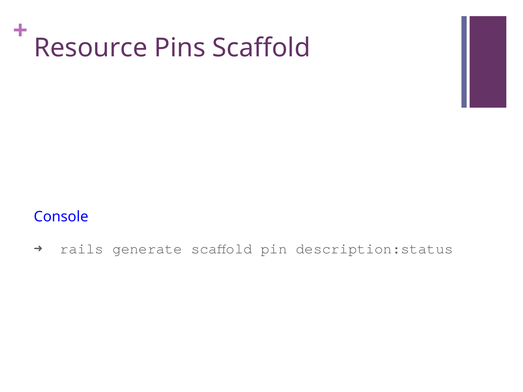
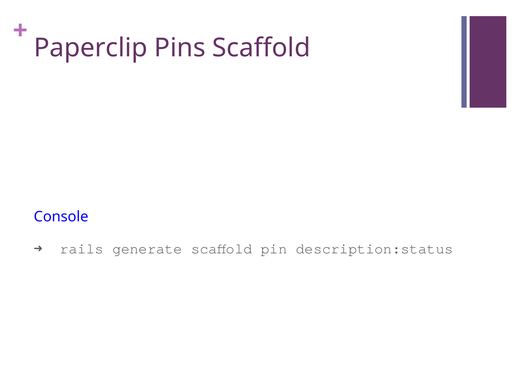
Resource: Resource -> Paperclip
